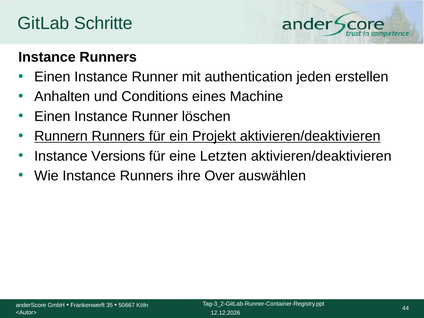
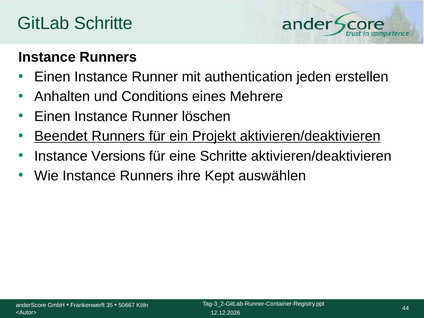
Machine: Machine -> Mehrere
Runnern: Runnern -> Beendet
eine Letzten: Letzten -> Schritte
Over: Over -> Kept
